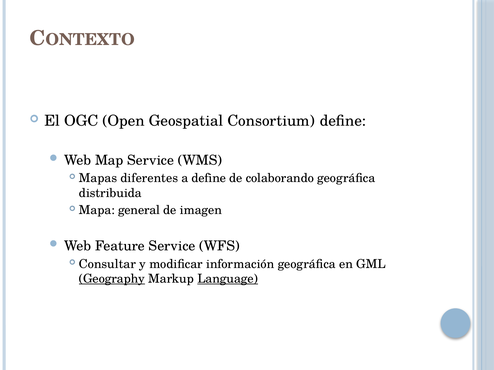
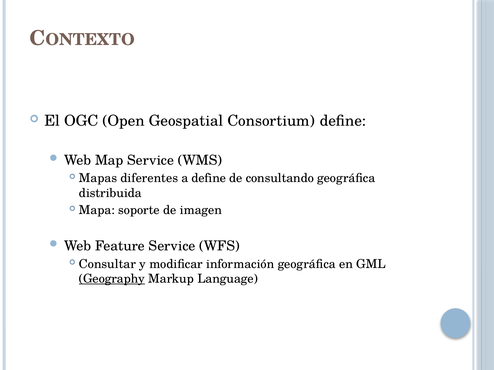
colaborando: colaborando -> consultando
general: general -> soporte
Language underline: present -> none
